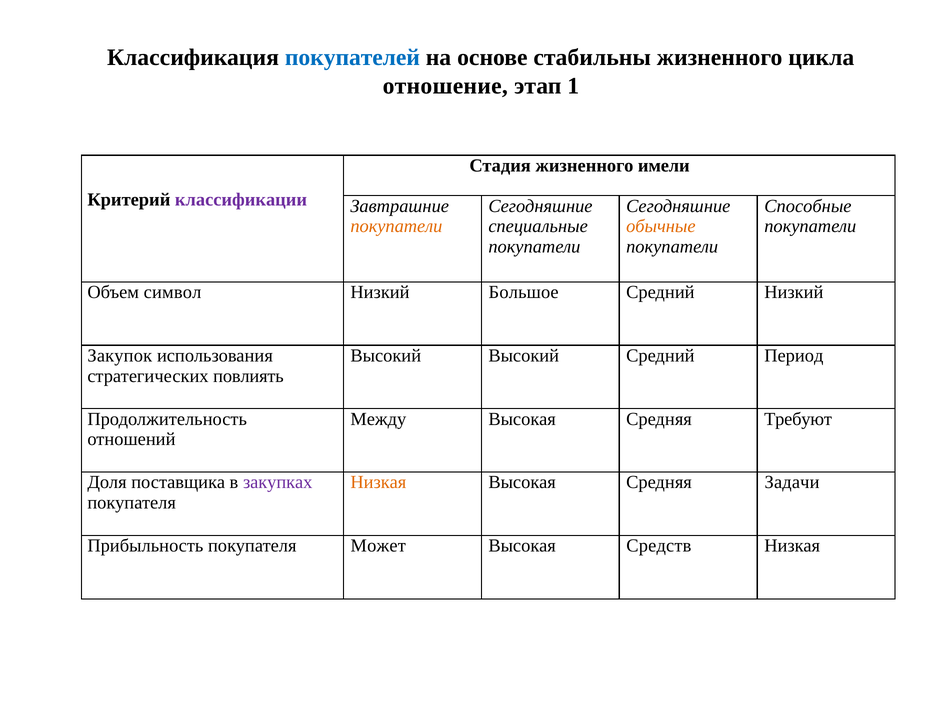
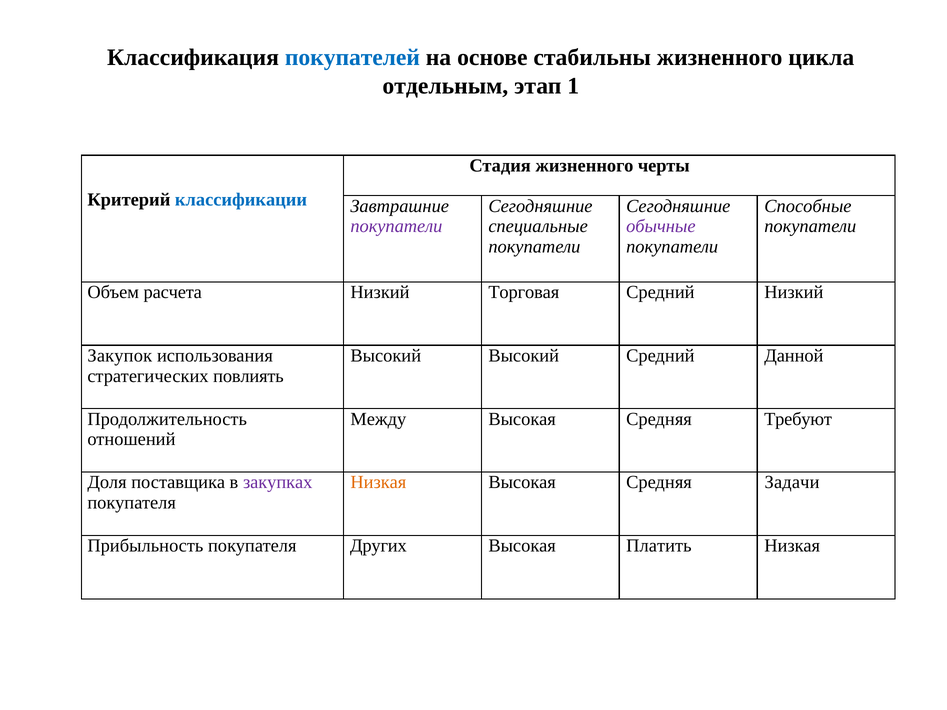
отношение: отношение -> отдельным
имели: имели -> черты
классификации colour: purple -> blue
покупатели at (396, 226) colour: orange -> purple
обычные colour: orange -> purple
символ: символ -> расчета
Большое: Большое -> Торговая
Период: Период -> Данной
Может: Может -> Других
Средств: Средств -> Платить
